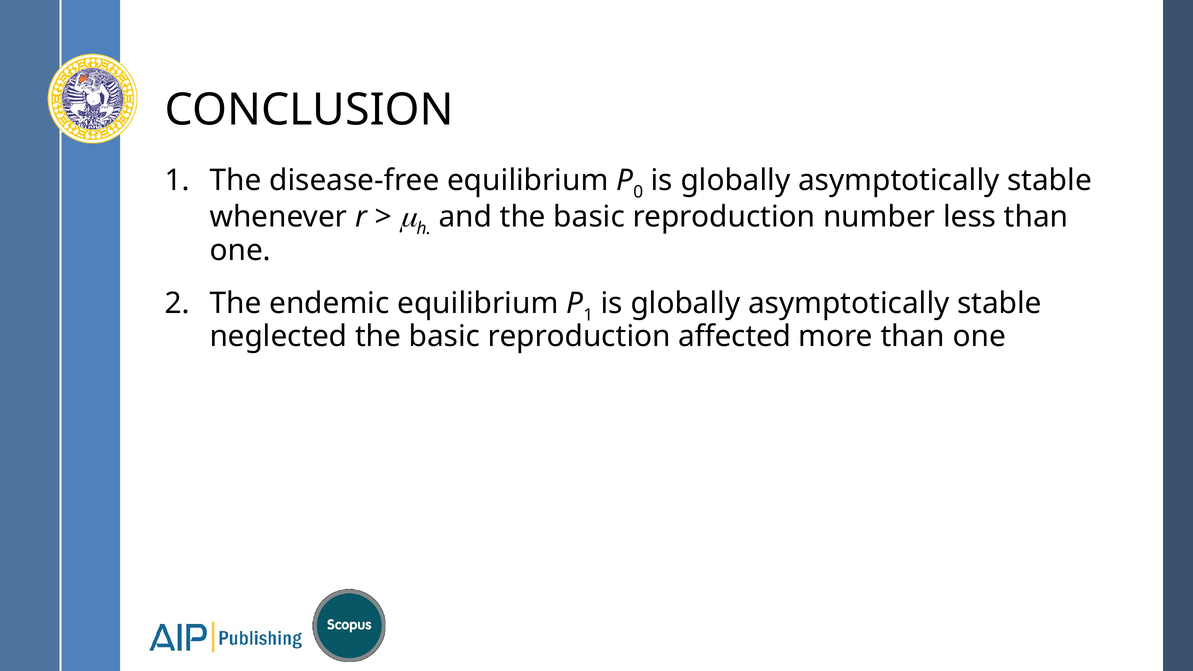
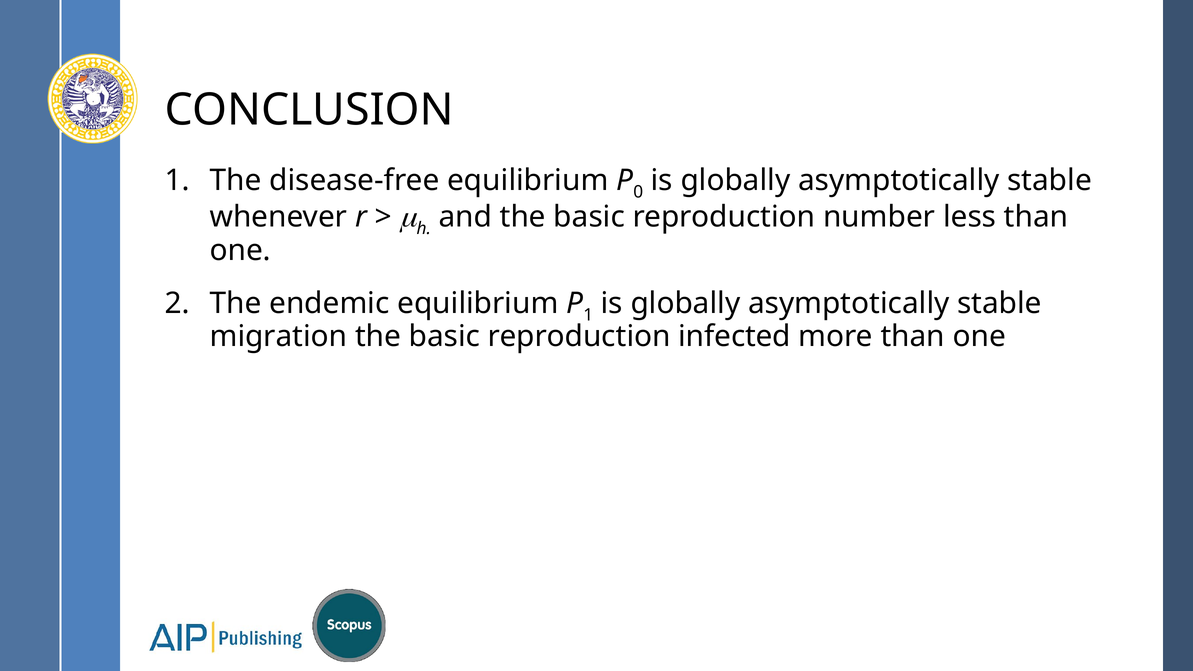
neglected: neglected -> migration
affected: affected -> infected
